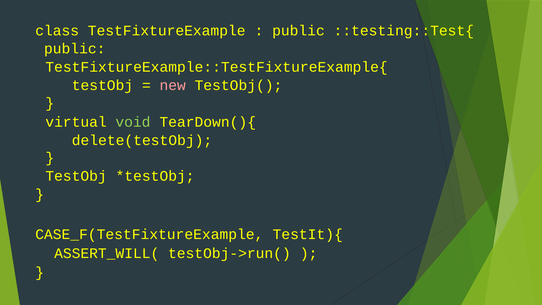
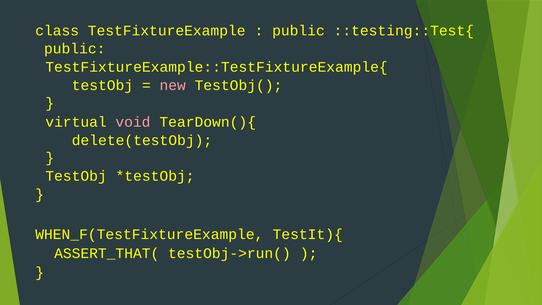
void colour: light green -> pink
CASE_F(TestFixtureExample: CASE_F(TestFixtureExample -> WHEN_F(TestFixtureExample
ASSERT_WILL(: ASSERT_WILL( -> ASSERT_THAT(
